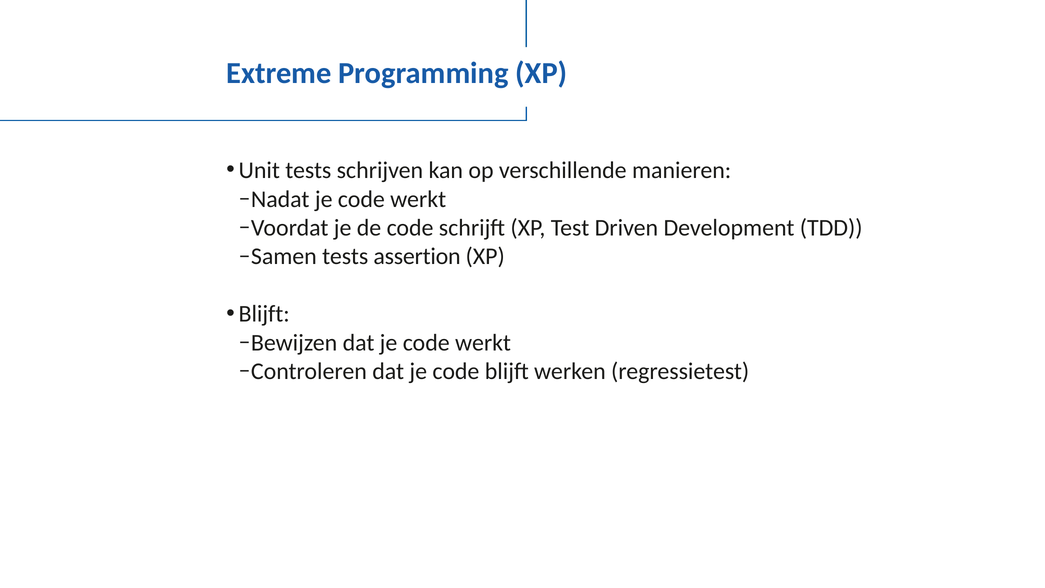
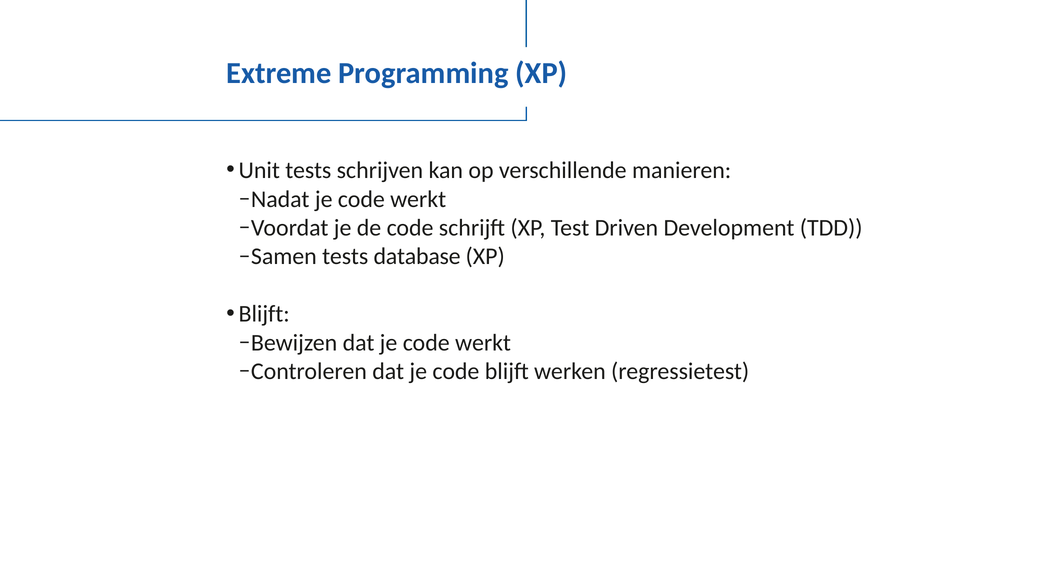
assertion: assertion -> database
